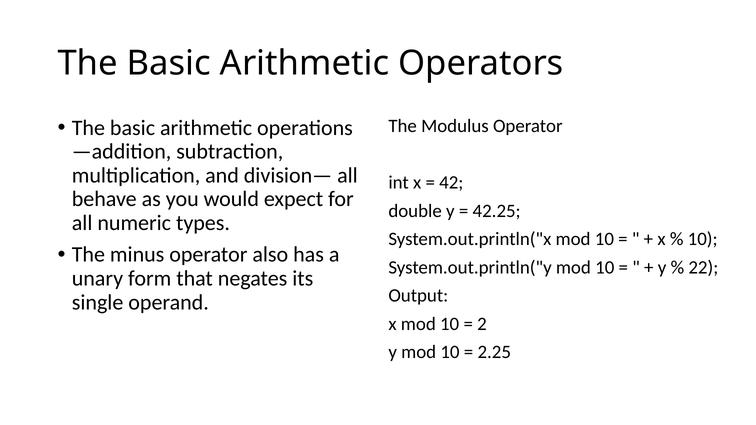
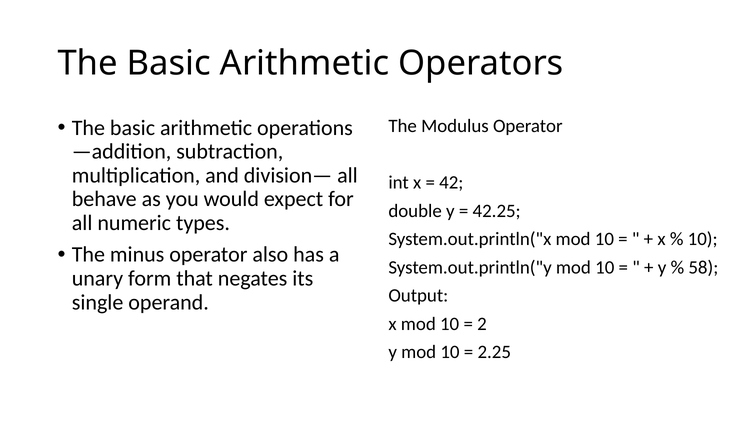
22: 22 -> 58
